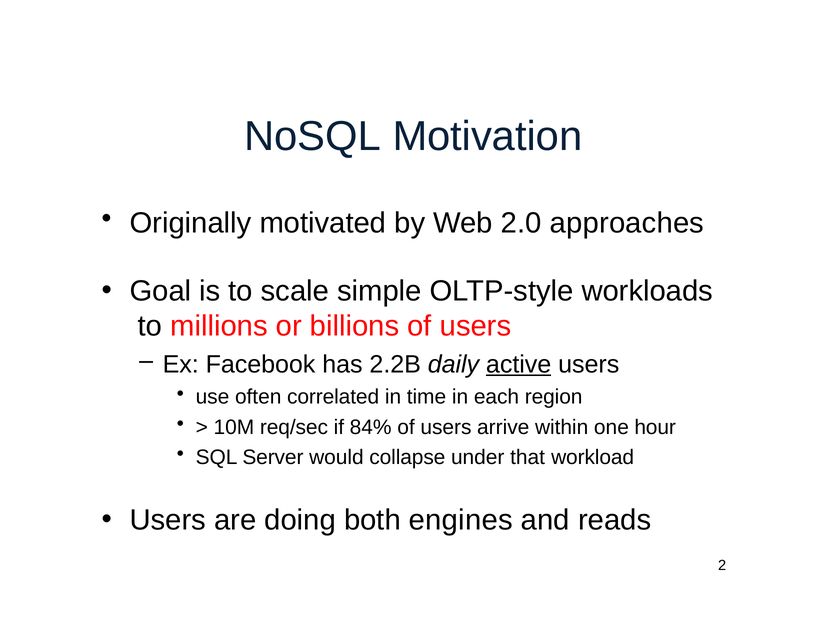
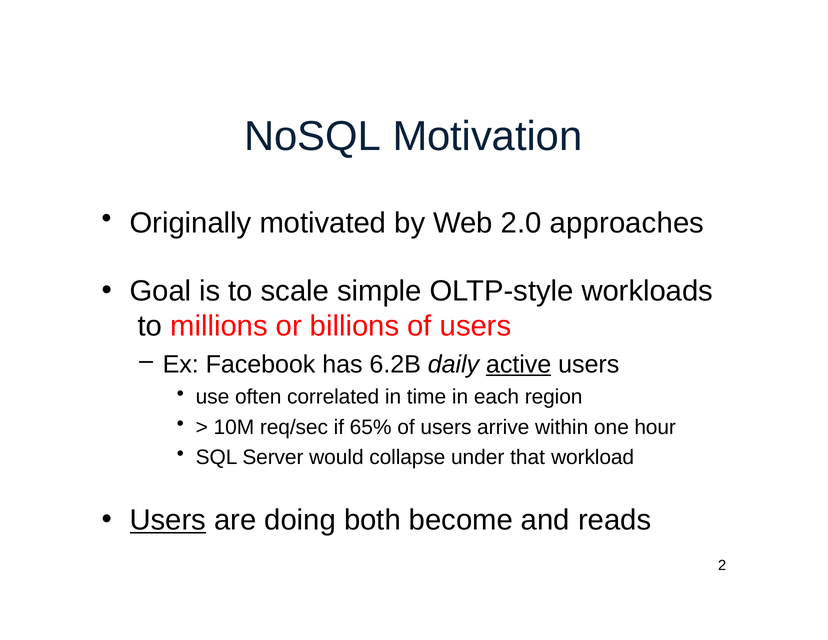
2.2B: 2.2B -> 6.2B
84%: 84% -> 65%
Users at (168, 520) underline: none -> present
engines: engines -> become
